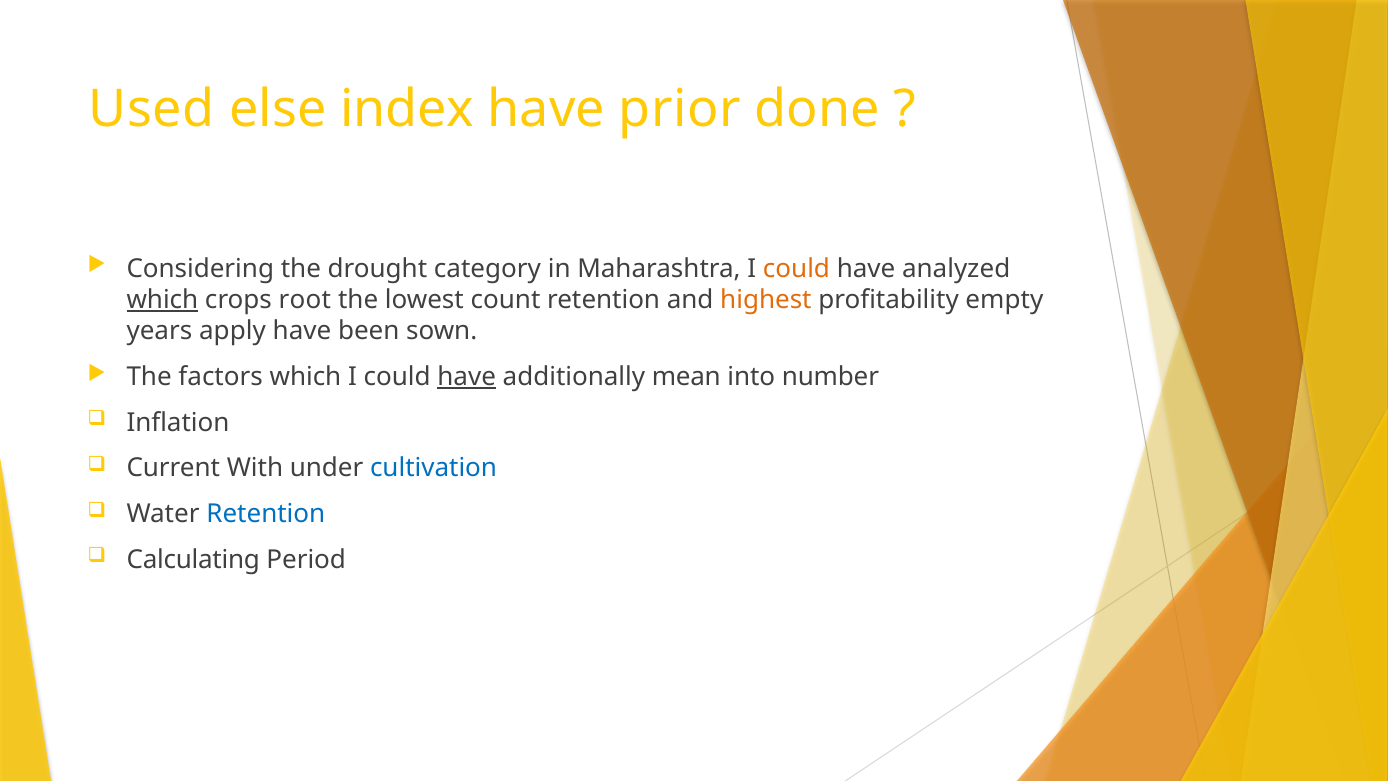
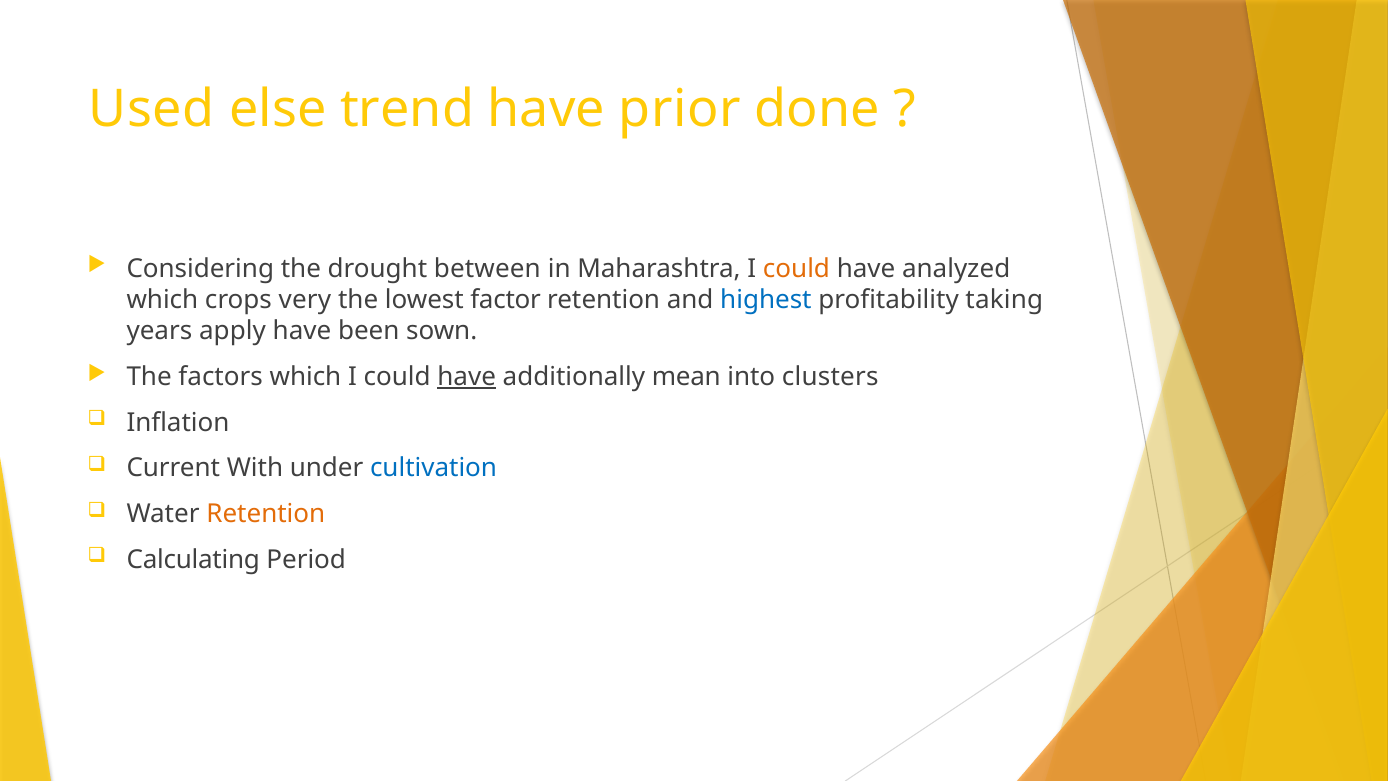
index: index -> trend
category: category -> between
which at (162, 300) underline: present -> none
root: root -> very
count: count -> factor
highest colour: orange -> blue
empty: empty -> taking
number: number -> clusters
Retention at (266, 514) colour: blue -> orange
